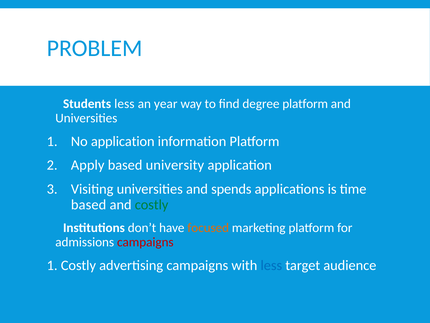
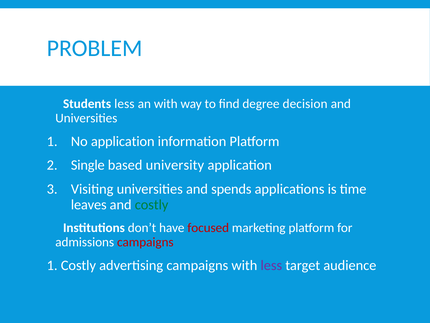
an year: year -> with
degree platform: platform -> decision
Apply: Apply -> Single
based at (89, 204): based -> leaves
focused colour: orange -> red
less at (271, 265) colour: blue -> purple
